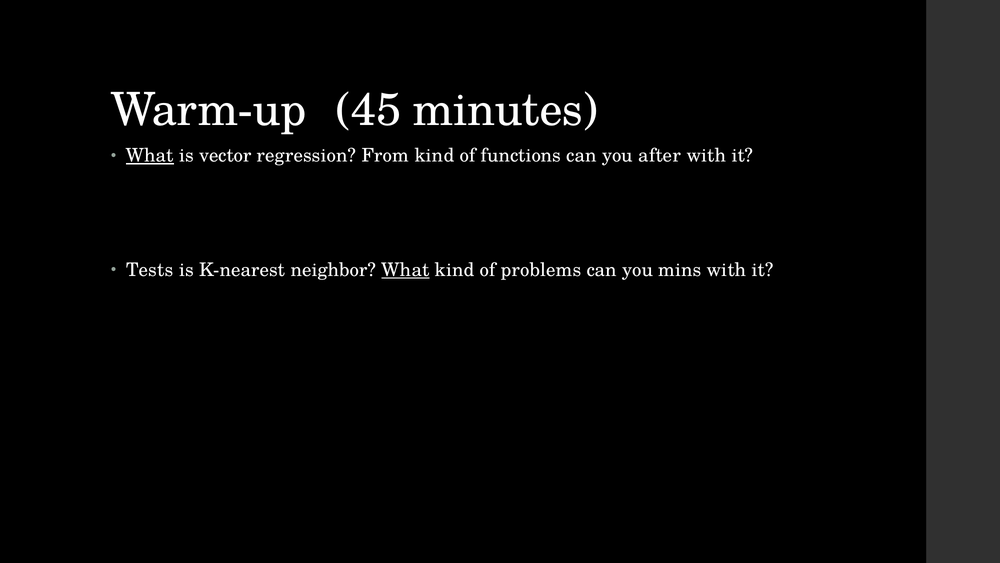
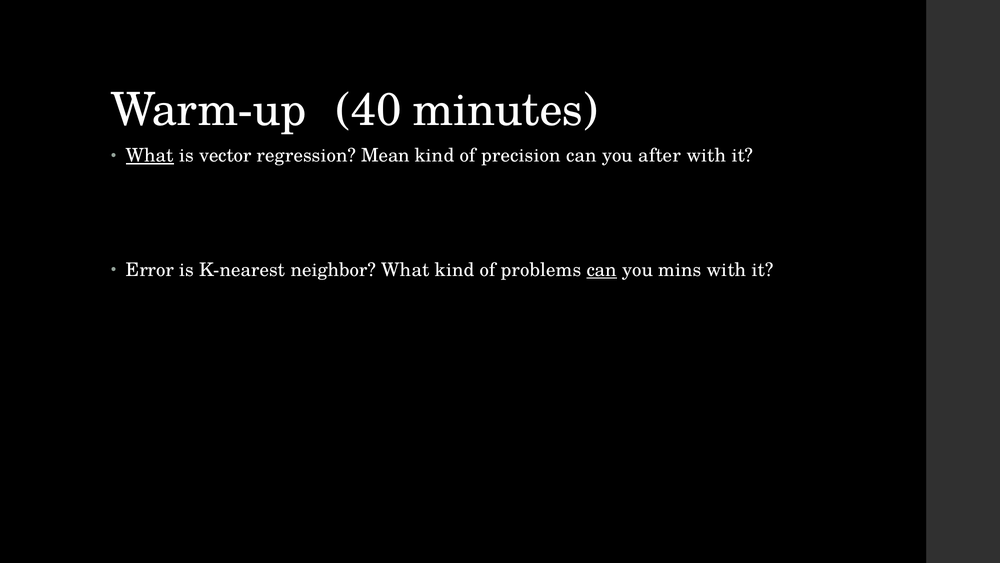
45: 45 -> 40
From: From -> Mean
functions: functions -> precision
Tests: Tests -> Error
What at (405, 270) underline: present -> none
can at (602, 270) underline: none -> present
